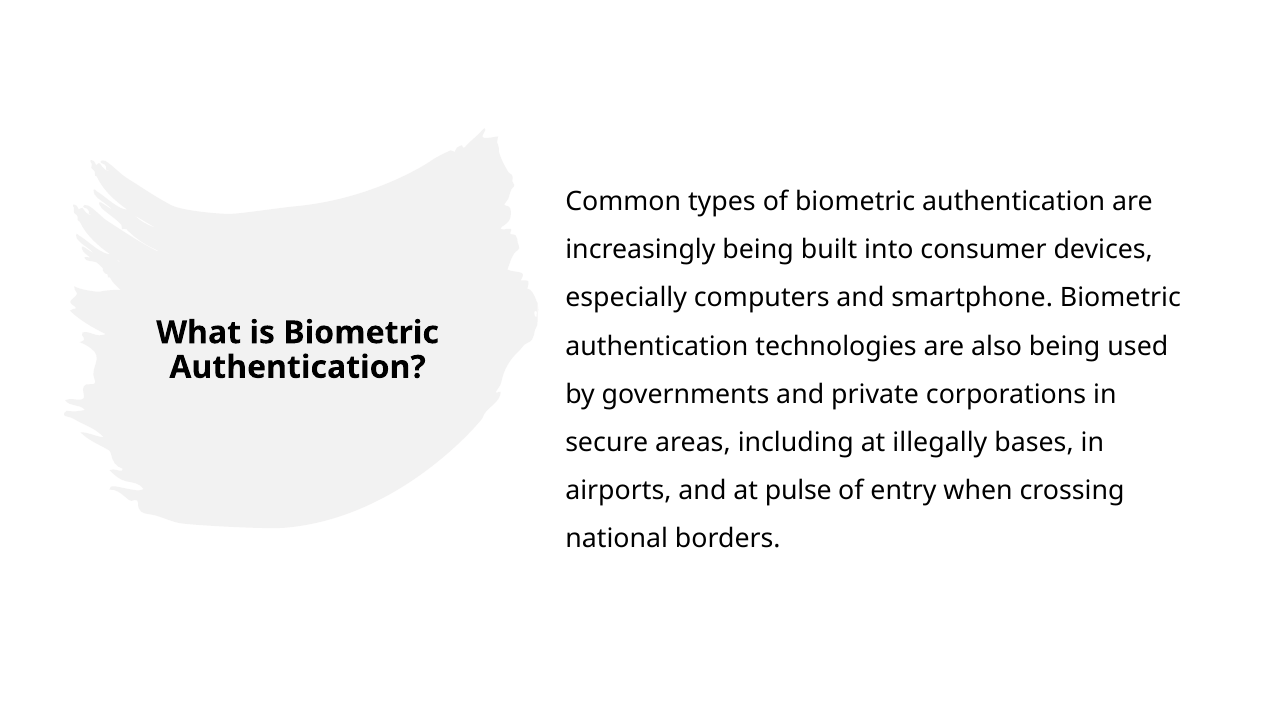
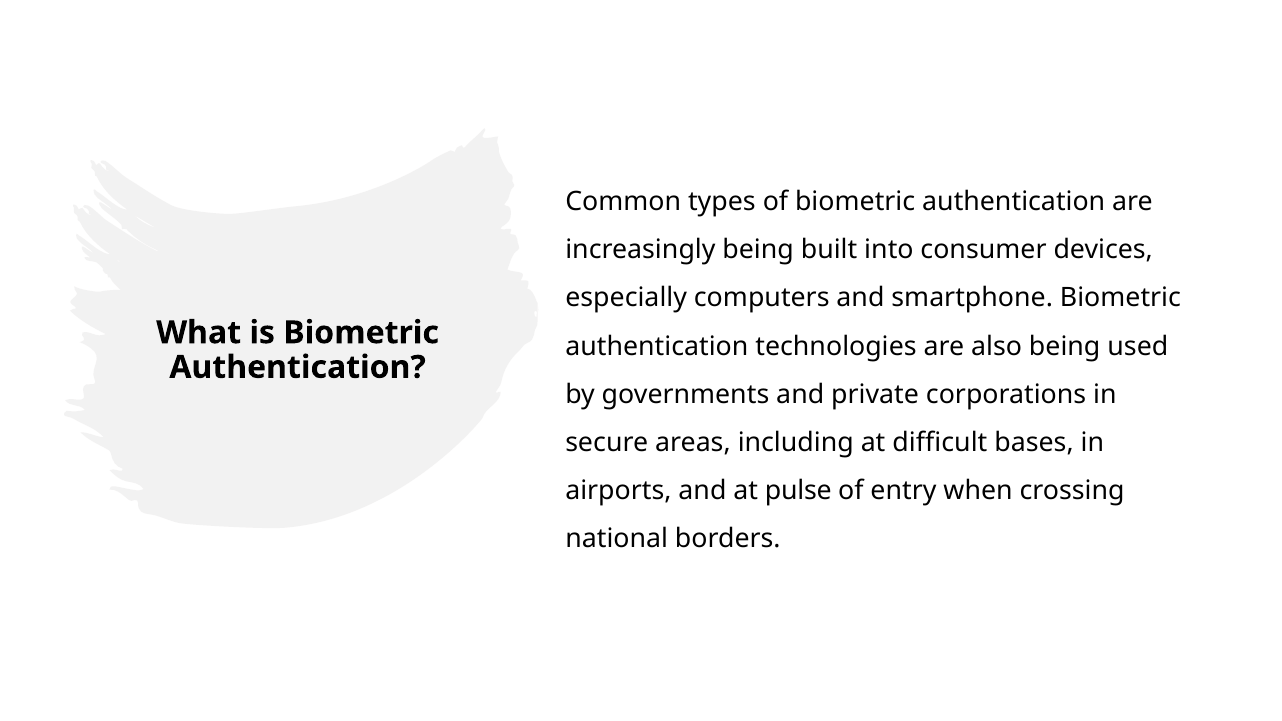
illegally: illegally -> difficult
